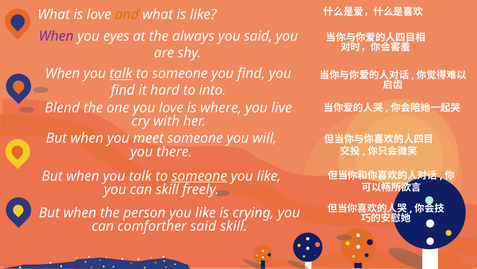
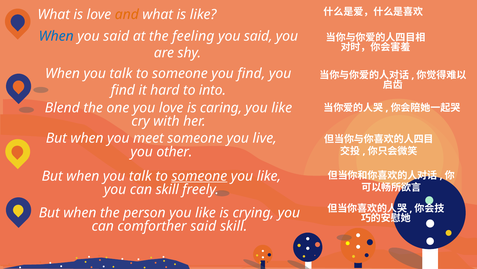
When at (56, 36) colour: purple -> blue
eyes at (116, 36): eyes -> said
always: always -> feeling
talk at (121, 73) underline: present -> none
where: where -> caring
live at (282, 107): live -> like
will: will -> live
there: there -> other
